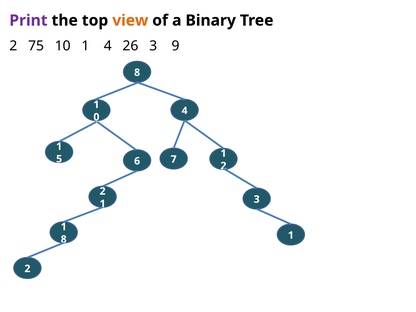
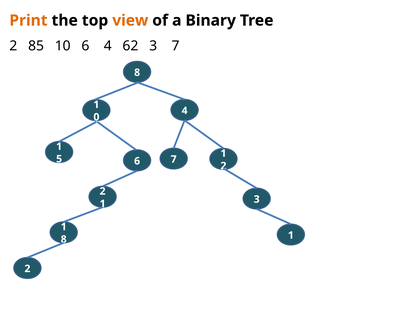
Print colour: purple -> orange
75: 75 -> 85
10 1: 1 -> 6
26: 26 -> 62
3 9: 9 -> 7
